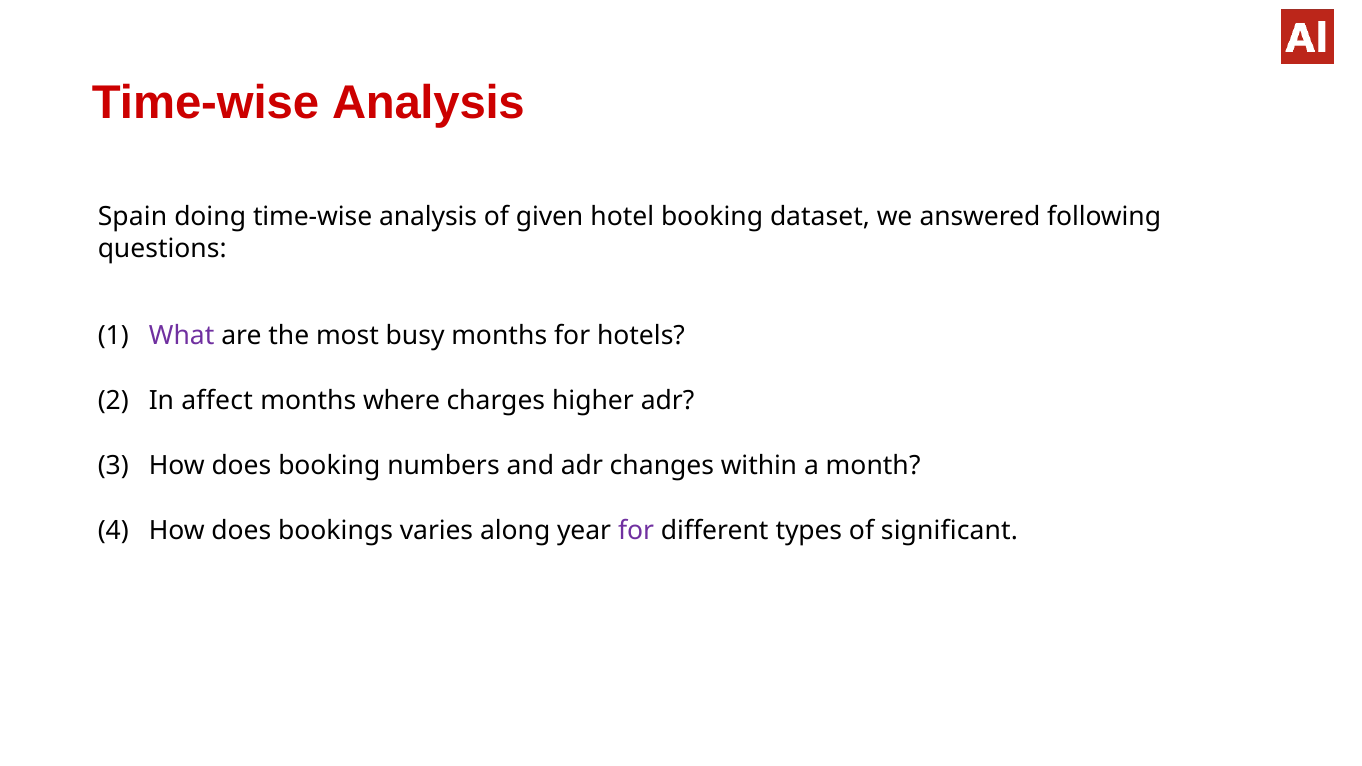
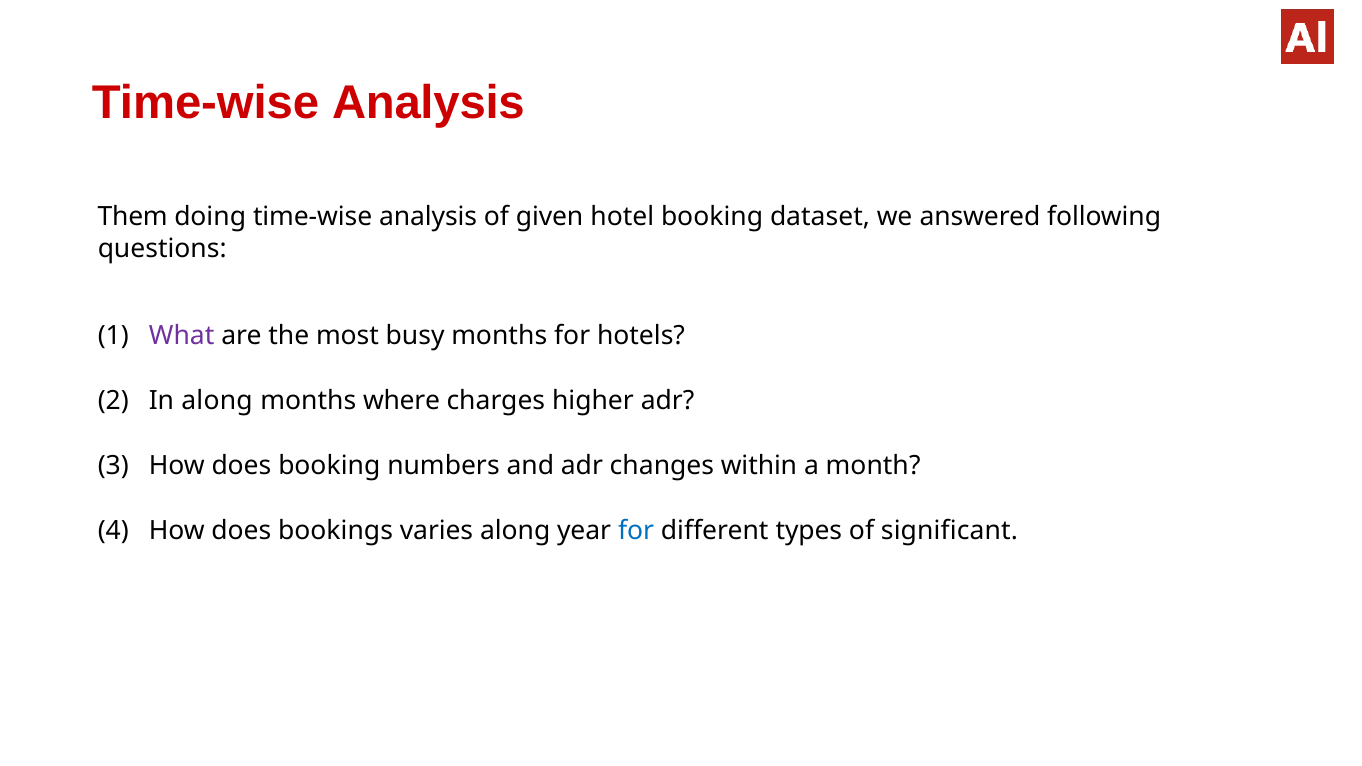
Spain: Spain -> Them
In affect: affect -> along
for at (636, 531) colour: purple -> blue
